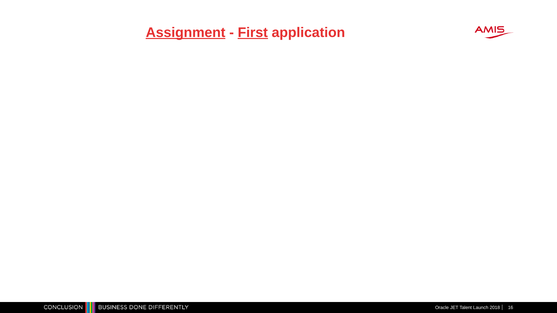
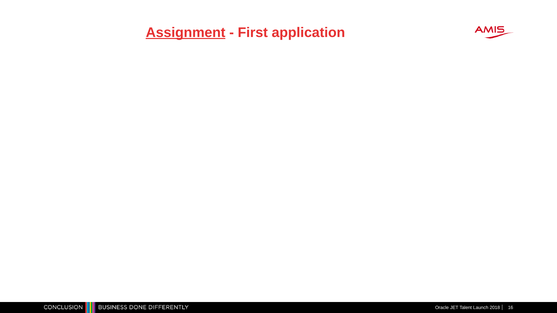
First underline: present -> none
